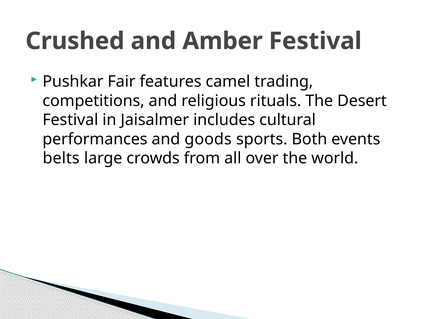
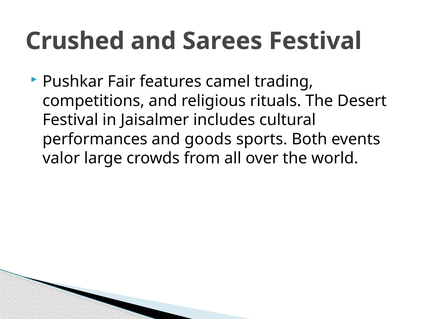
Amber: Amber -> Sarees
belts: belts -> valor
